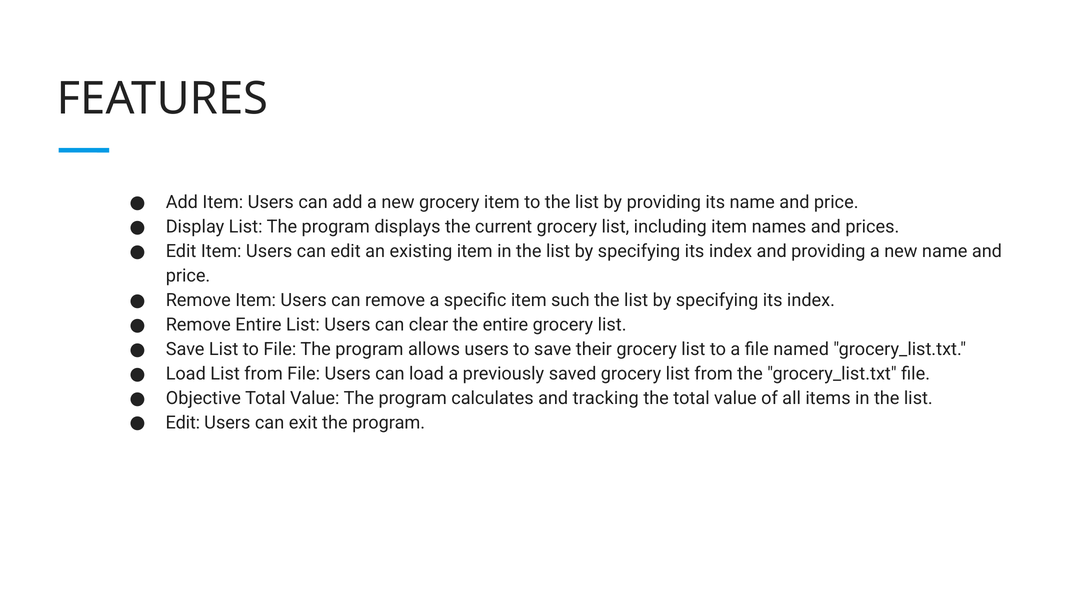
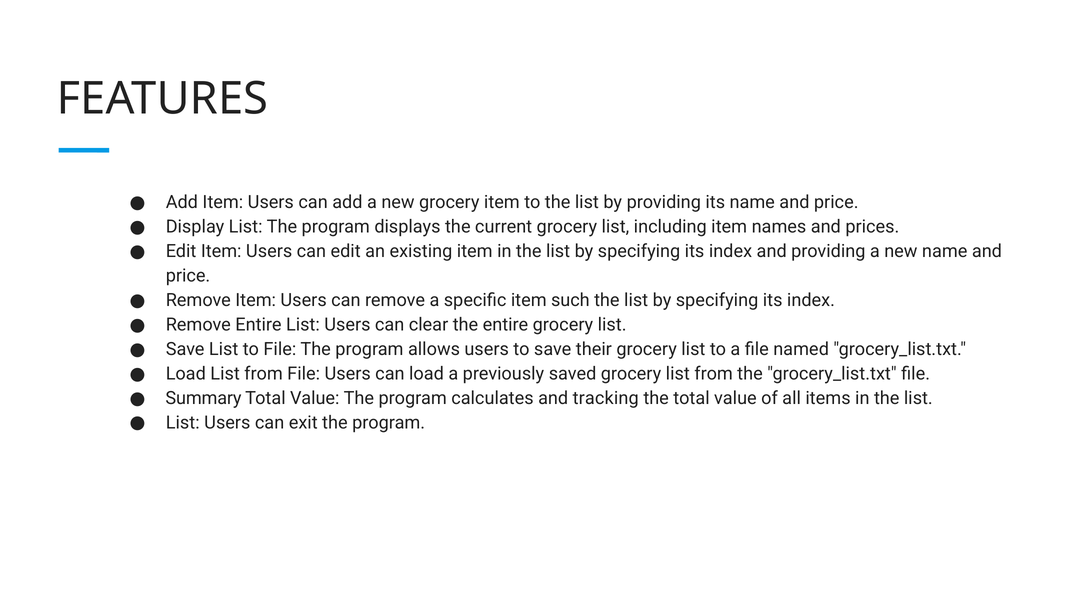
Objective: Objective -> Summary
Edit at (183, 422): Edit -> List
